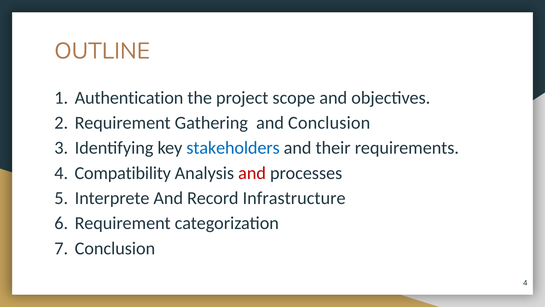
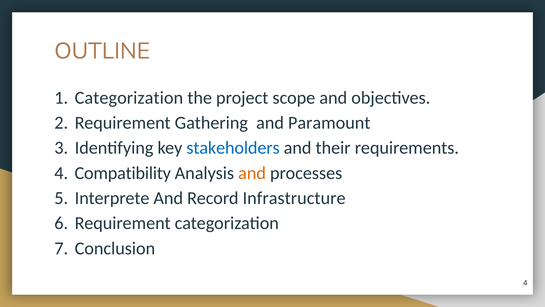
Authentication at (129, 98): Authentication -> Categorization
and Conclusion: Conclusion -> Paramount
and at (252, 173) colour: red -> orange
